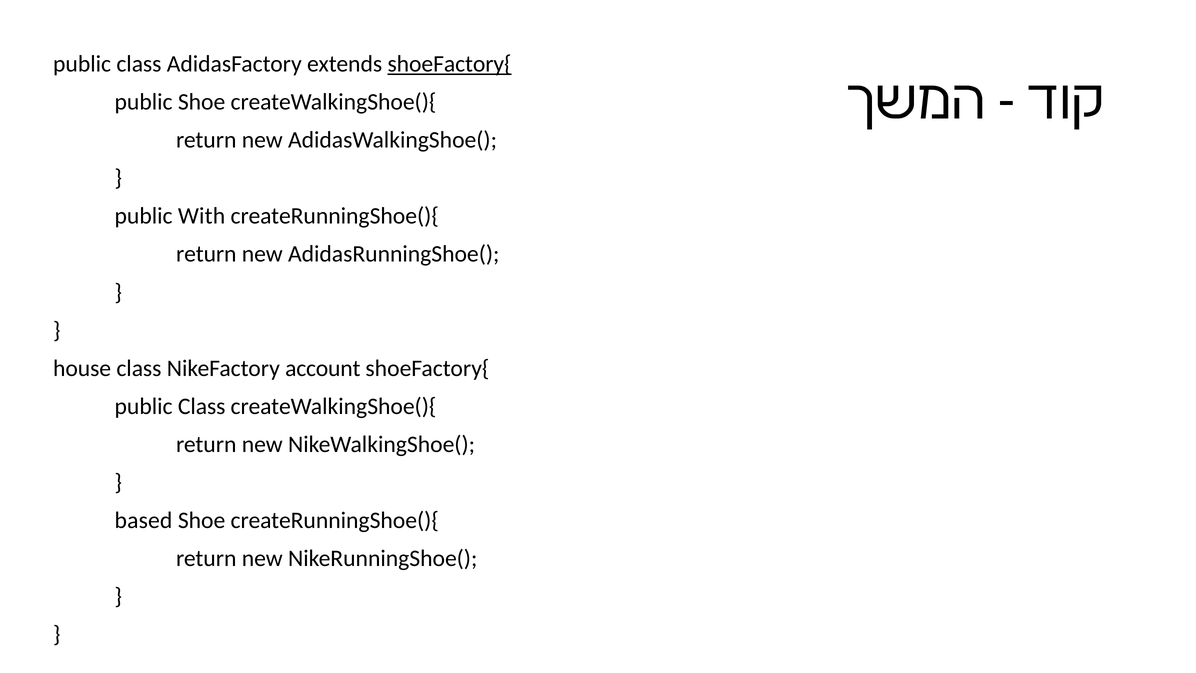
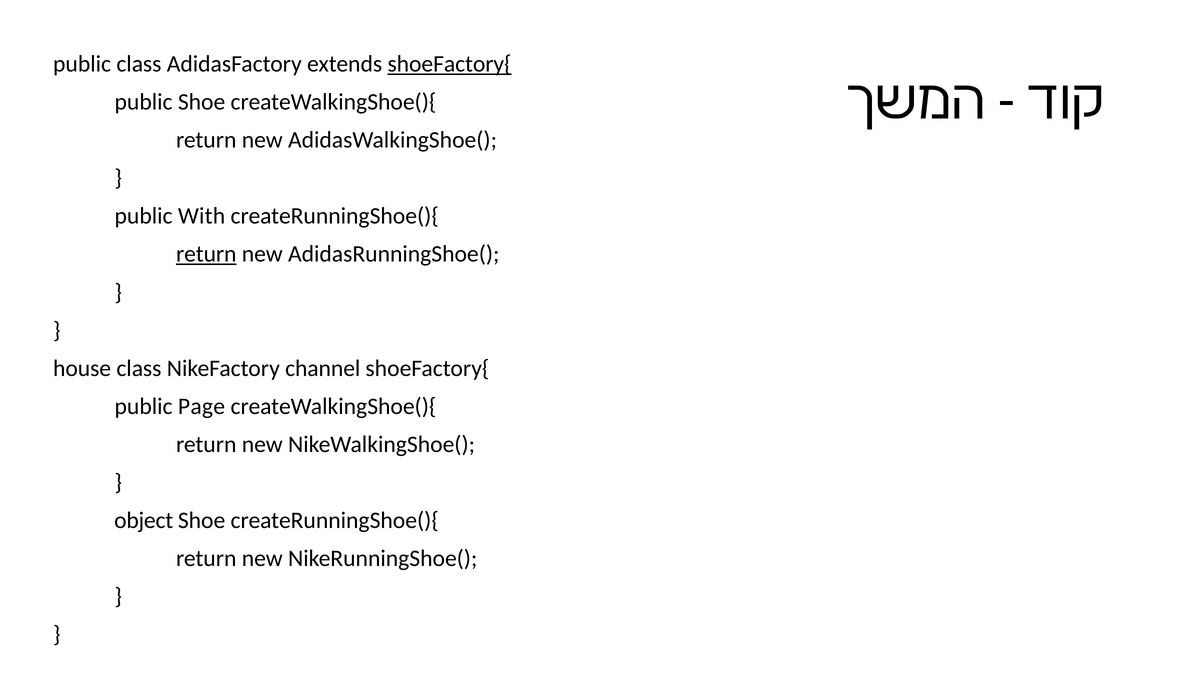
return at (206, 254) underline: none -> present
account: account -> channel
Class at (202, 406): Class -> Page
based: based -> object
